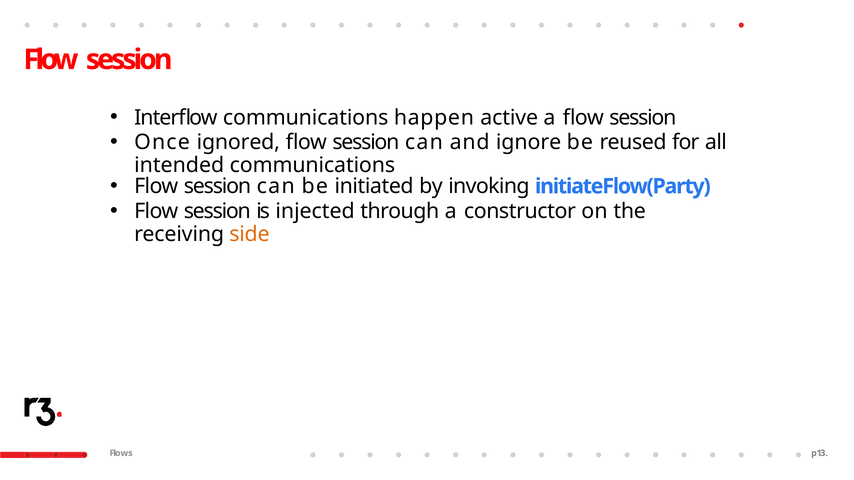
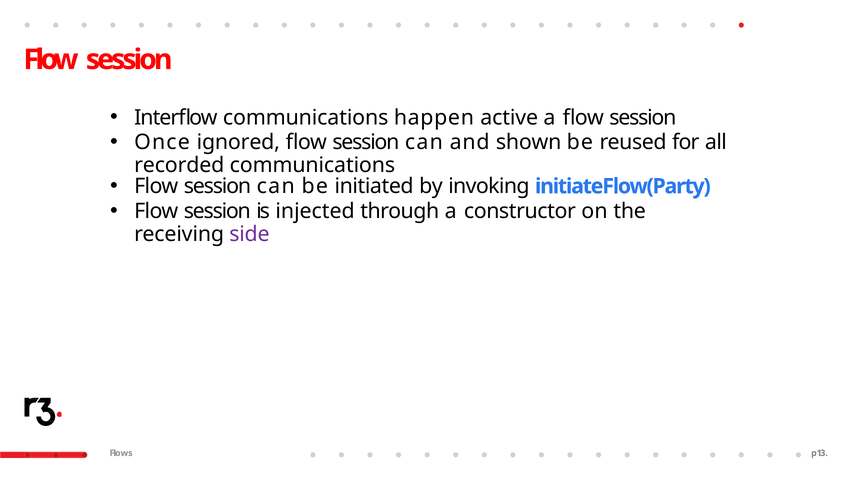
ignore: ignore -> shown
intended: intended -> recorded
side colour: orange -> purple
